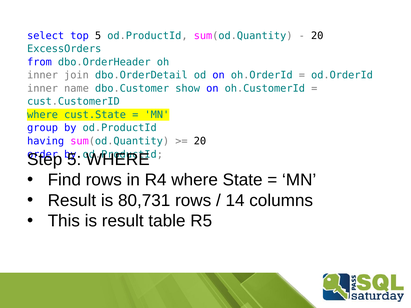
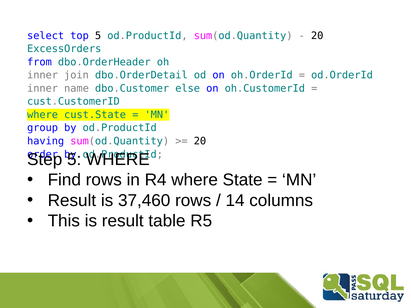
show: show -> else
80,731: 80,731 -> 37,460
